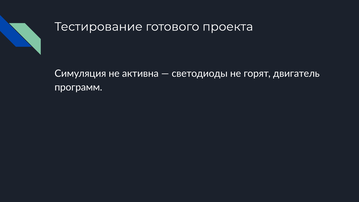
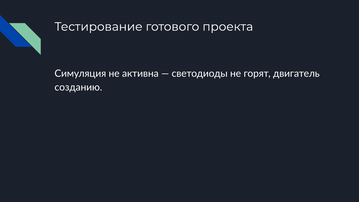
программ: программ -> созданию
